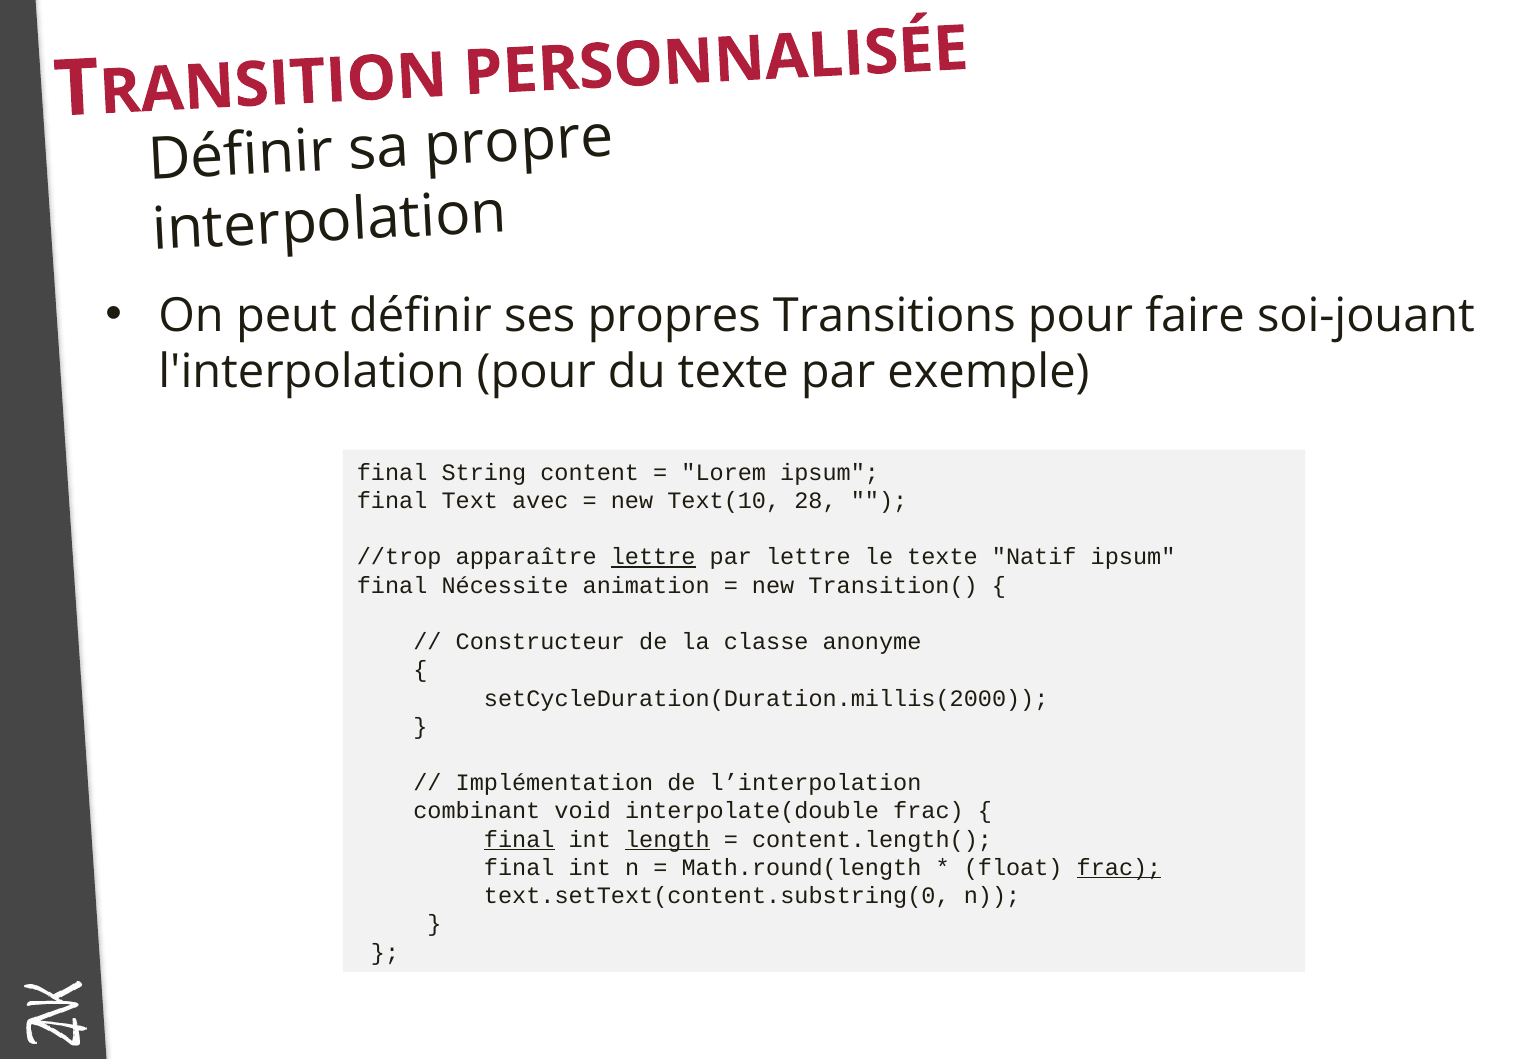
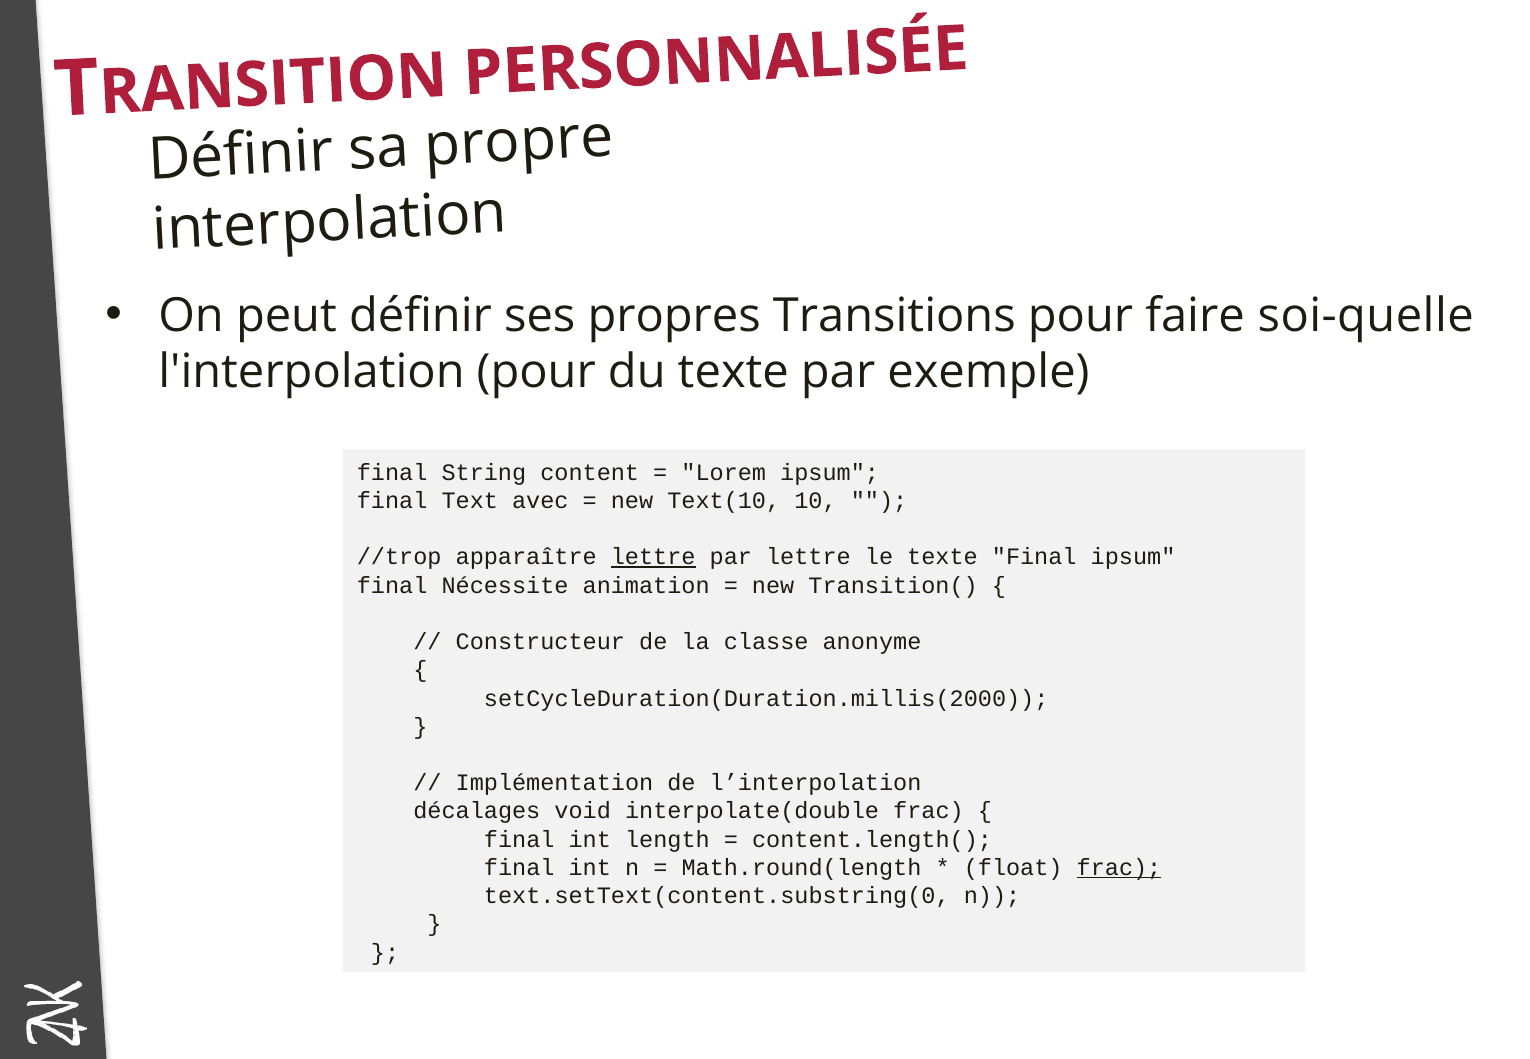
soi-jouant: soi-jouant -> soi-quelle
28: 28 -> 10
texte Natif: Natif -> Final
combinant: combinant -> décalages
final at (519, 840) underline: present -> none
length underline: present -> none
